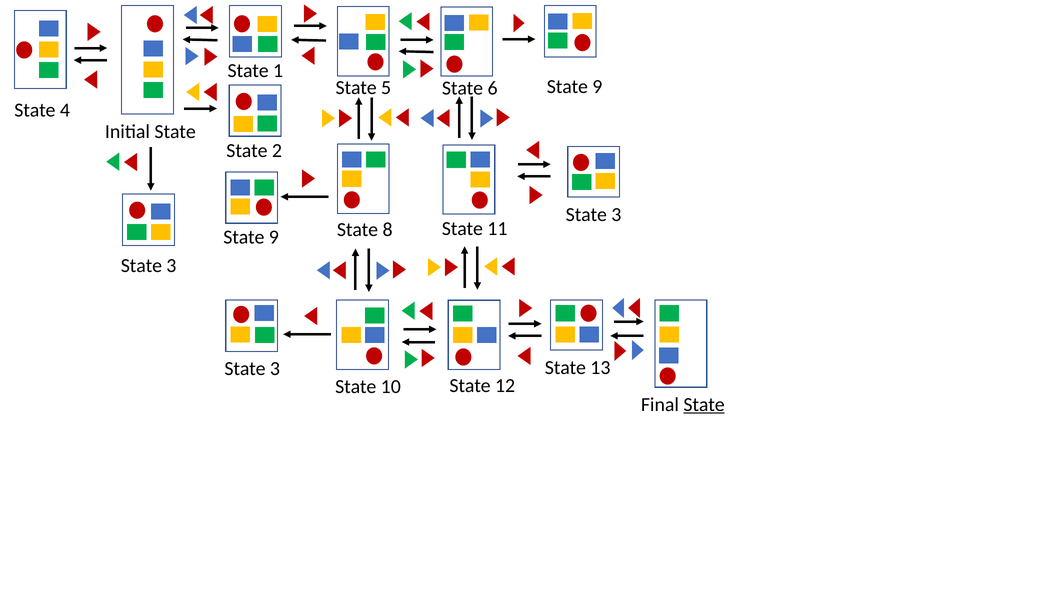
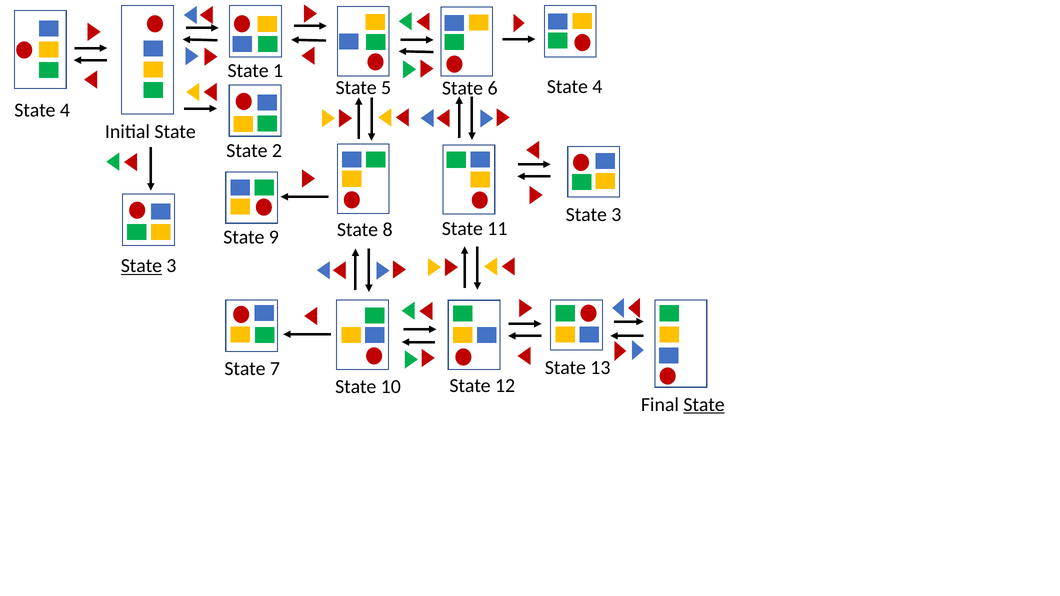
6 State 9: 9 -> 4
State at (141, 266) underline: none -> present
3 at (275, 369): 3 -> 7
